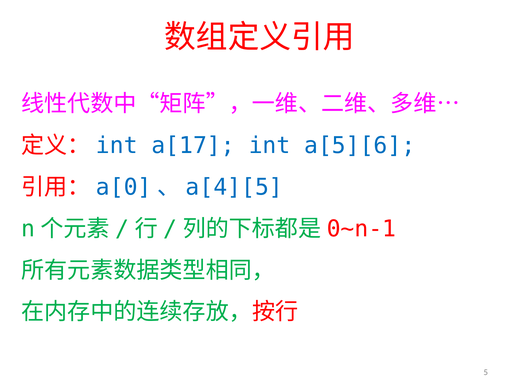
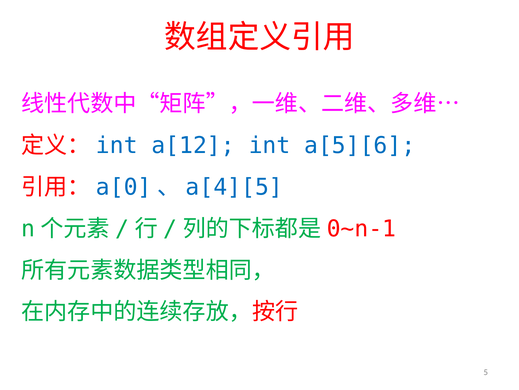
a[17: a[17 -> a[12
